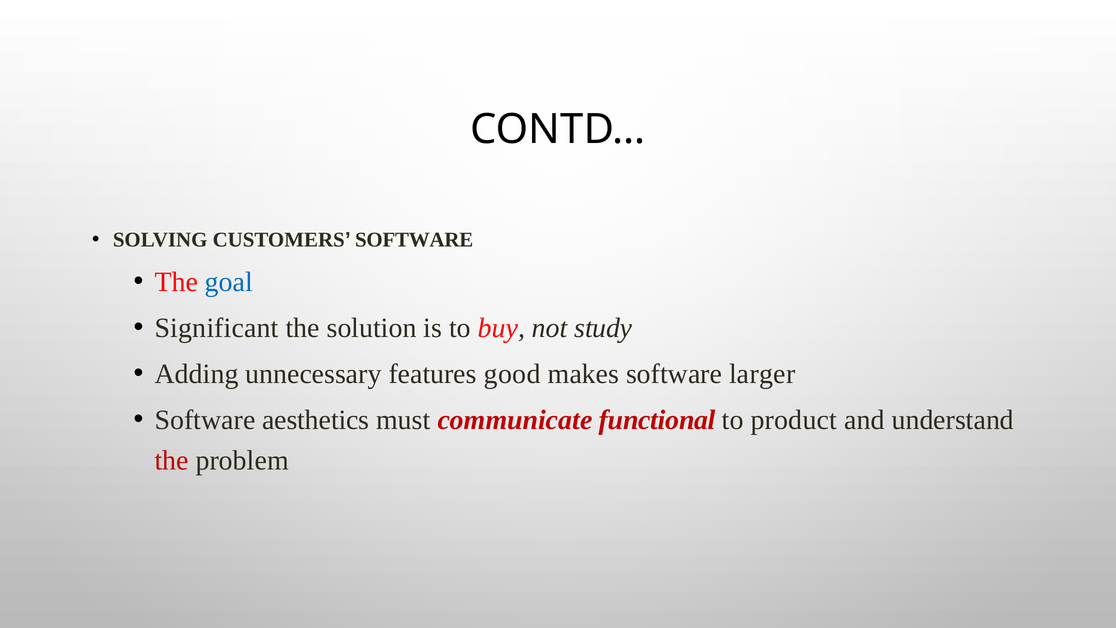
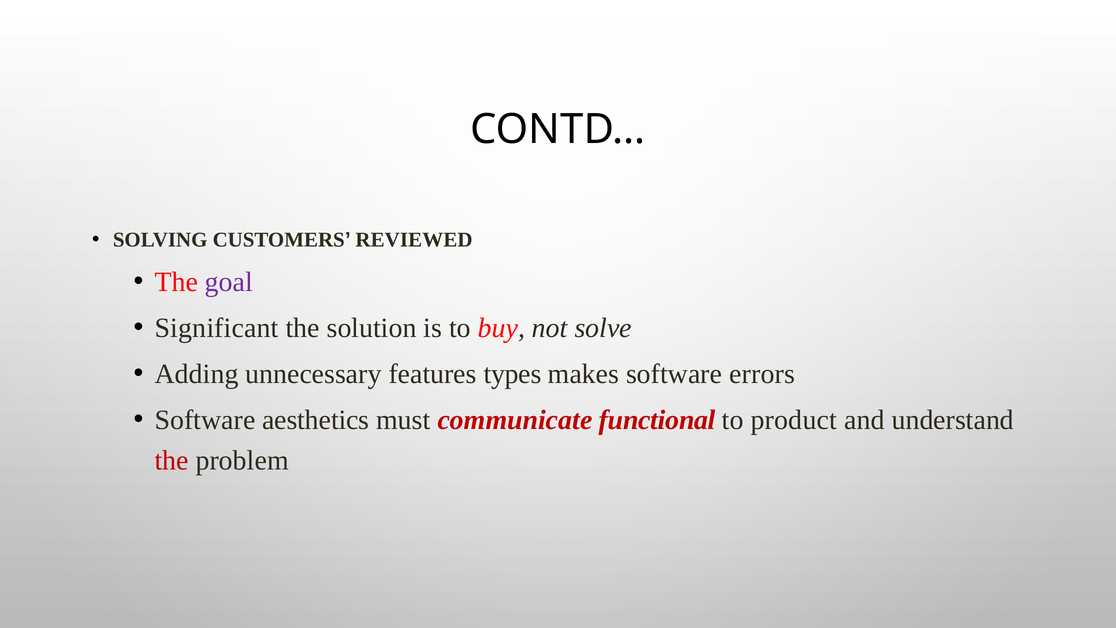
CUSTOMERS SOFTWARE: SOFTWARE -> REVIEWED
goal colour: blue -> purple
study: study -> solve
good: good -> types
larger: larger -> errors
